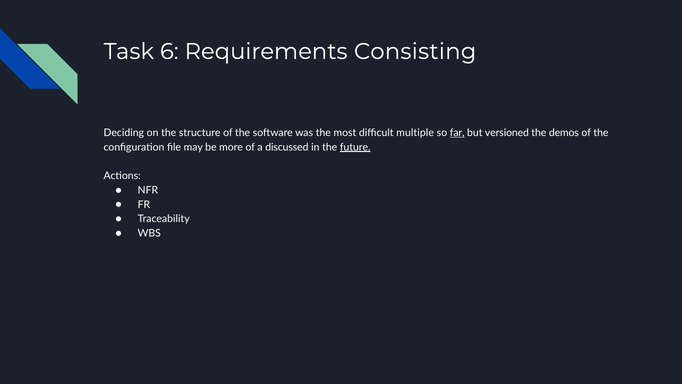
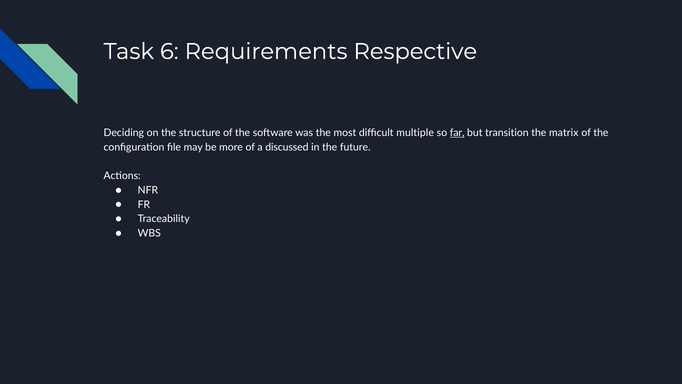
Consisting: Consisting -> Respective
versioned: versioned -> transition
demos: demos -> matrix
future underline: present -> none
